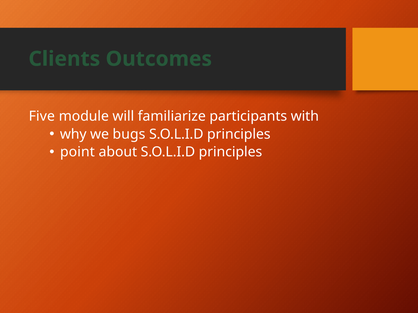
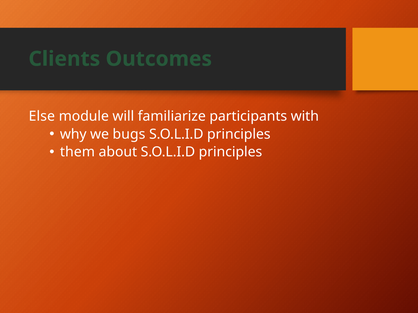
Five: Five -> Else
point: point -> them
